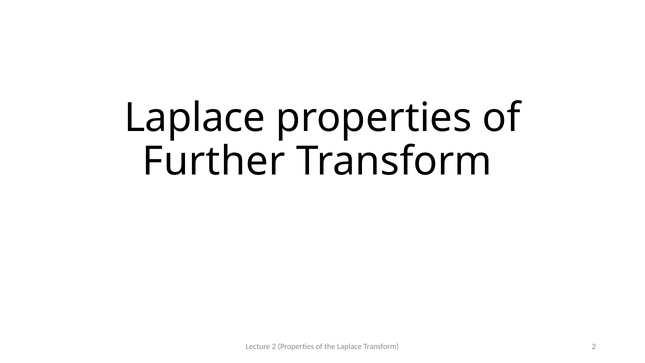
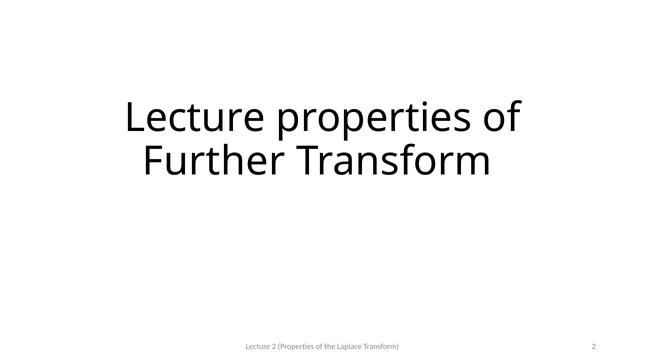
Laplace at (195, 118): Laplace -> Lecture
